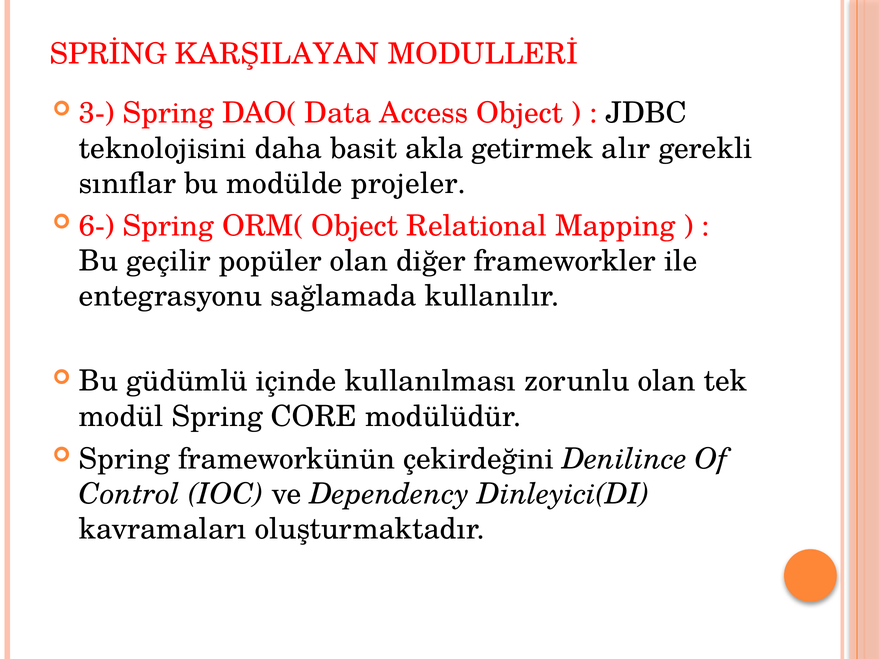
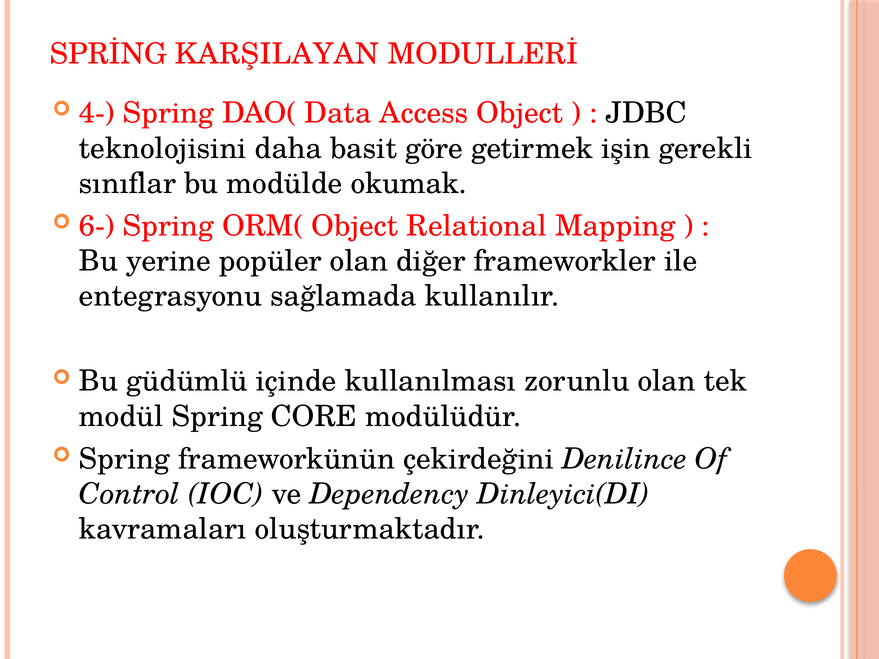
3-: 3- -> 4-
akla: akla -> göre
alır: alır -> işin
projeler: projeler -> okumak
geçilir: geçilir -> yerine
